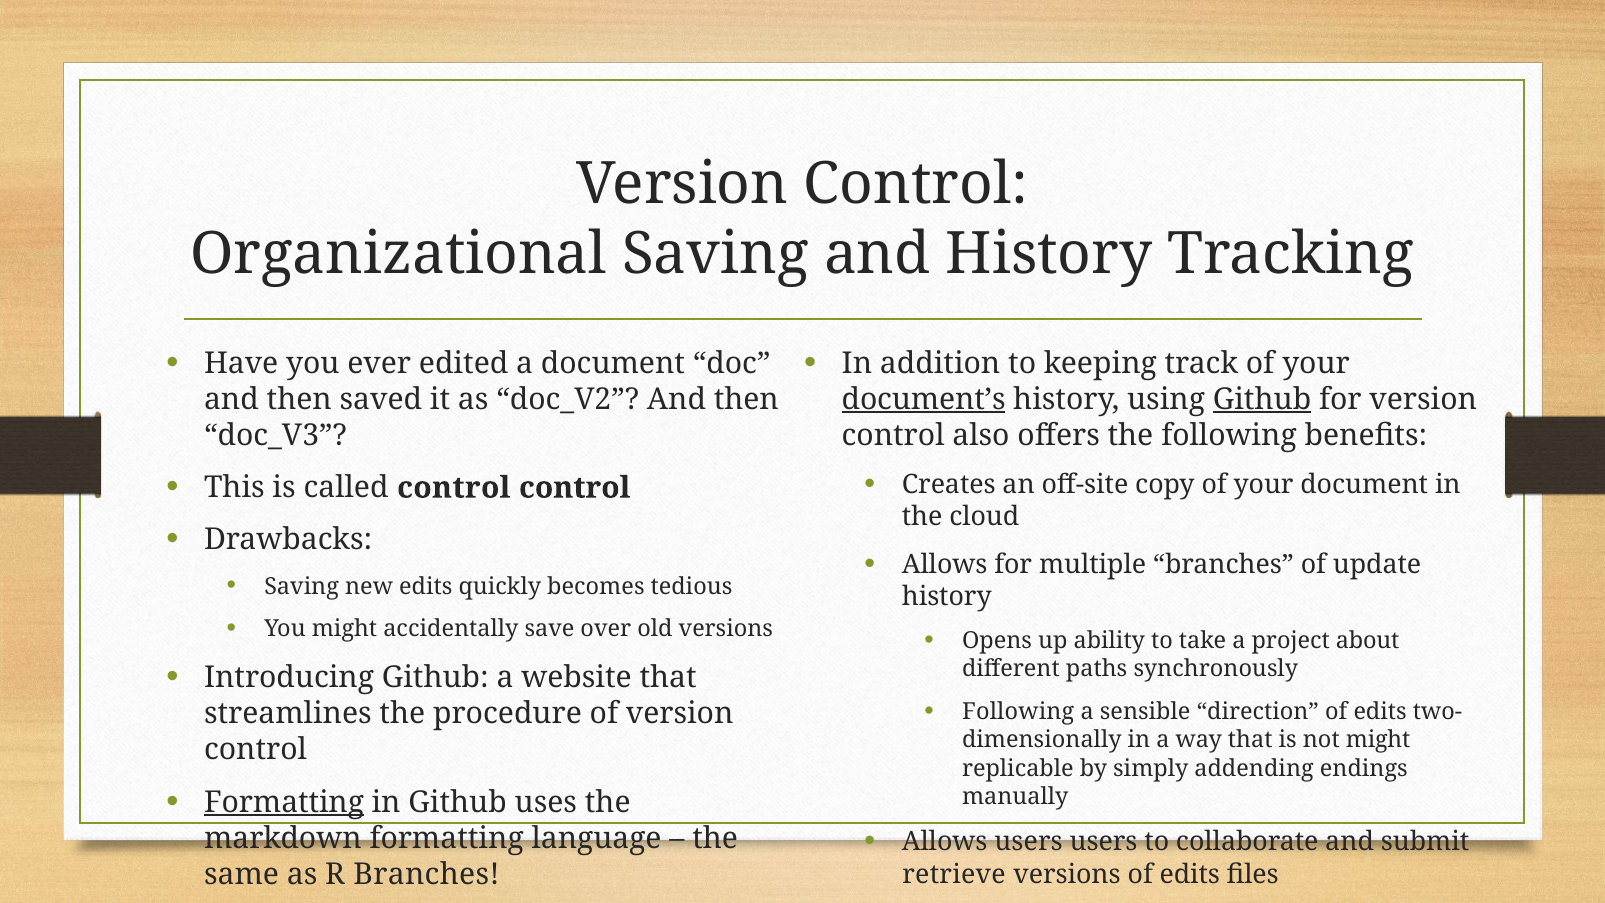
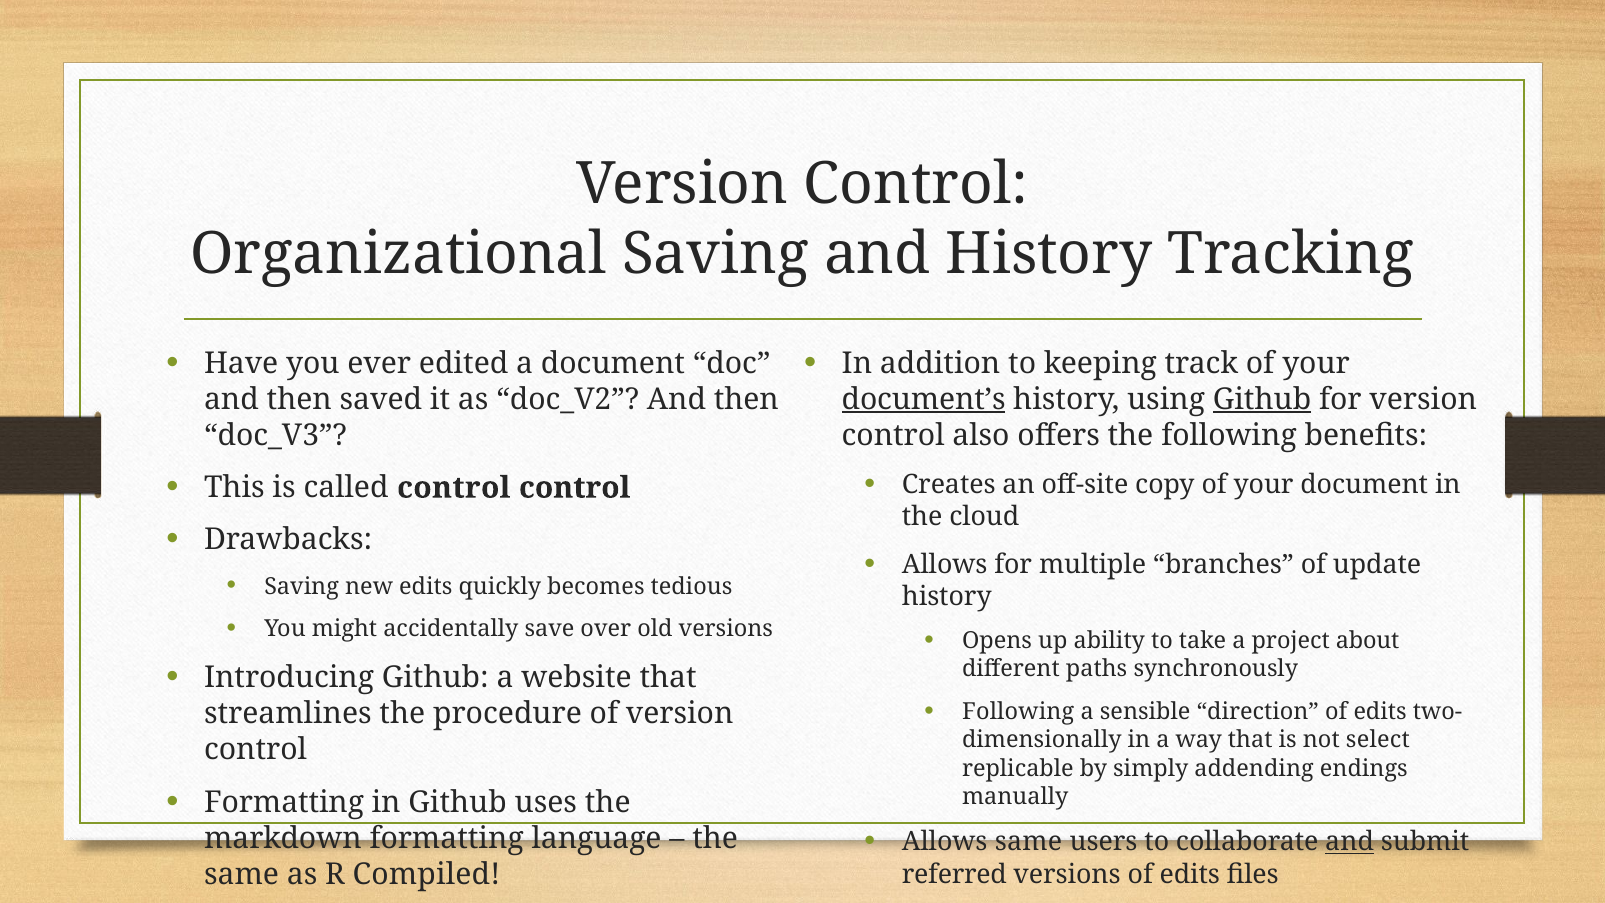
not might: might -> select
Formatting at (284, 802) underline: present -> none
Allows users: users -> same
and at (1350, 842) underline: none -> present
R Branches: Branches -> Compiled
retrieve: retrieve -> referred
